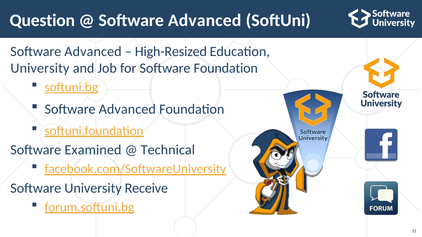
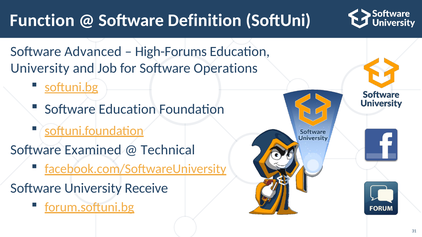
Question: Question -> Function
Advanced at (205, 20): Advanced -> Definition
High-Resized: High-Resized -> High-Forums
Software Foundation: Foundation -> Operations
Advanced at (127, 109): Advanced -> Education
